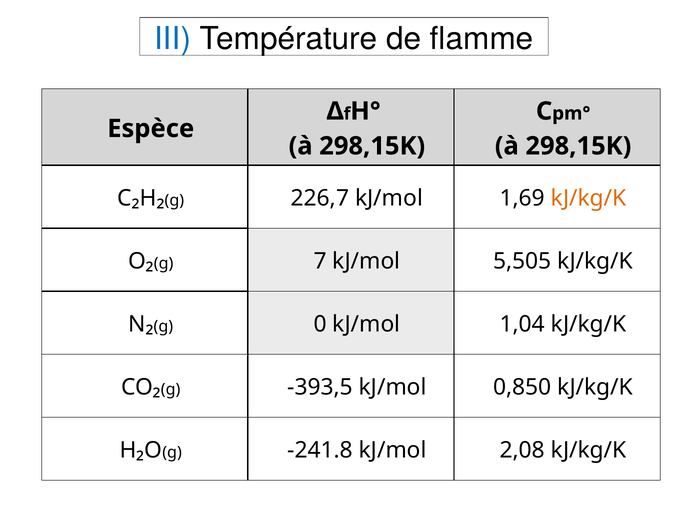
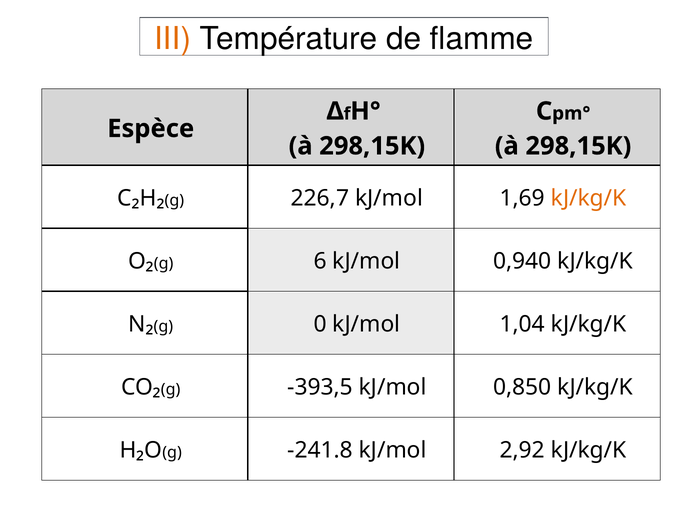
III colour: blue -> orange
7: 7 -> 6
5,505: 5,505 -> 0,940
2,08: 2,08 -> 2,92
